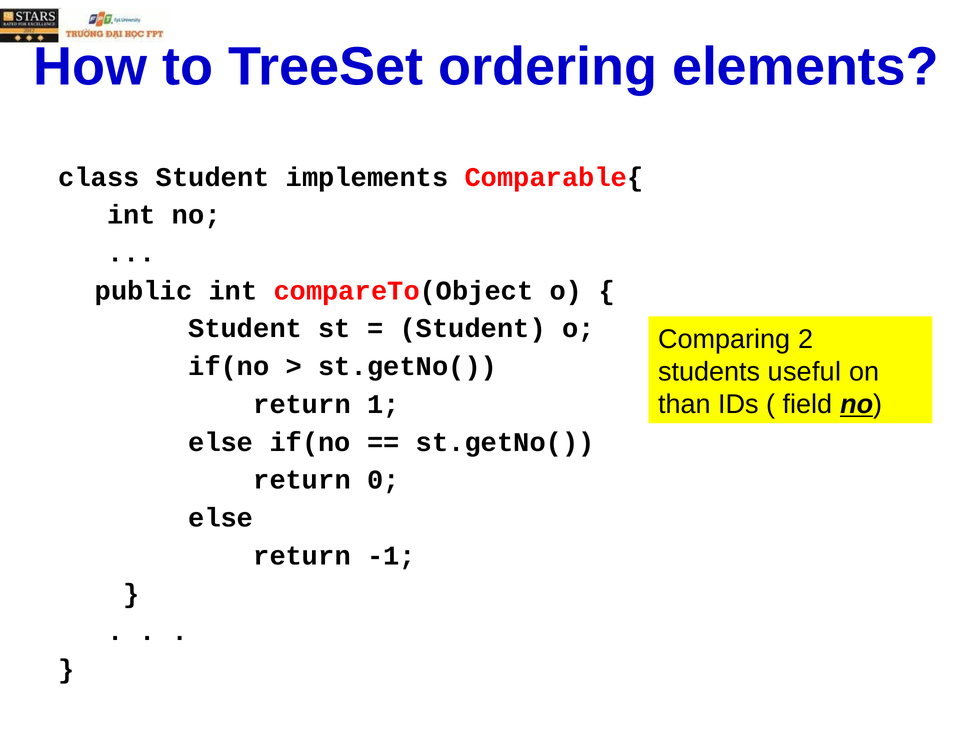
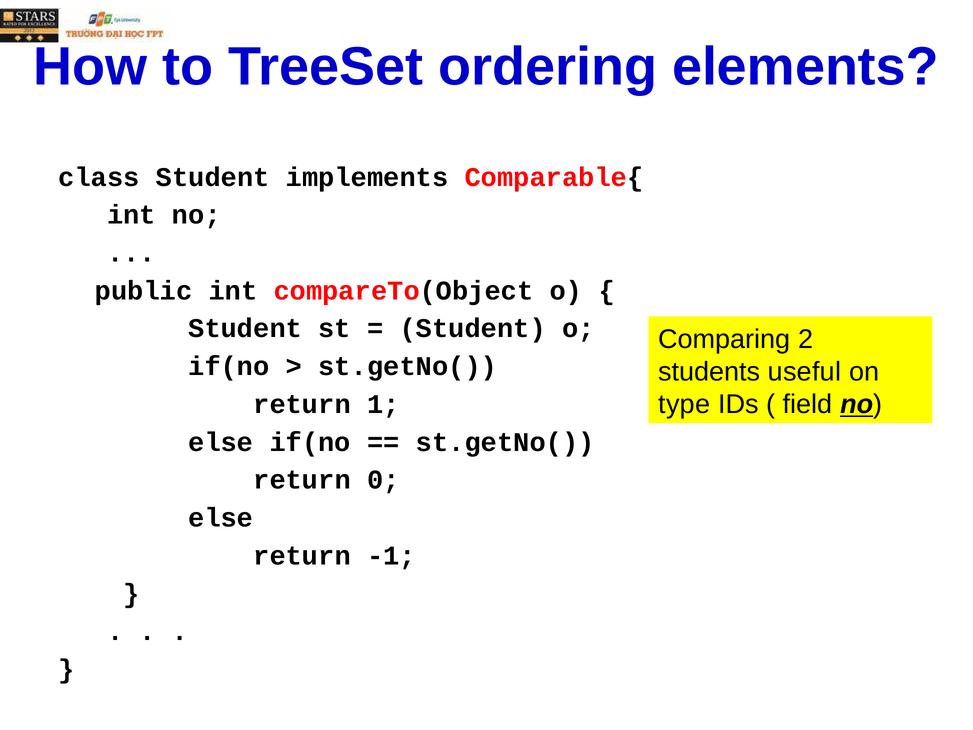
than: than -> type
